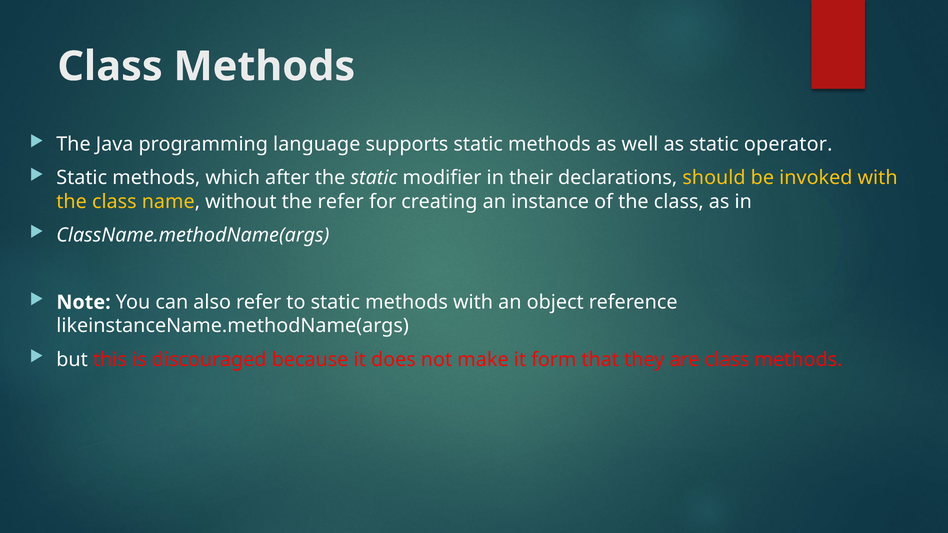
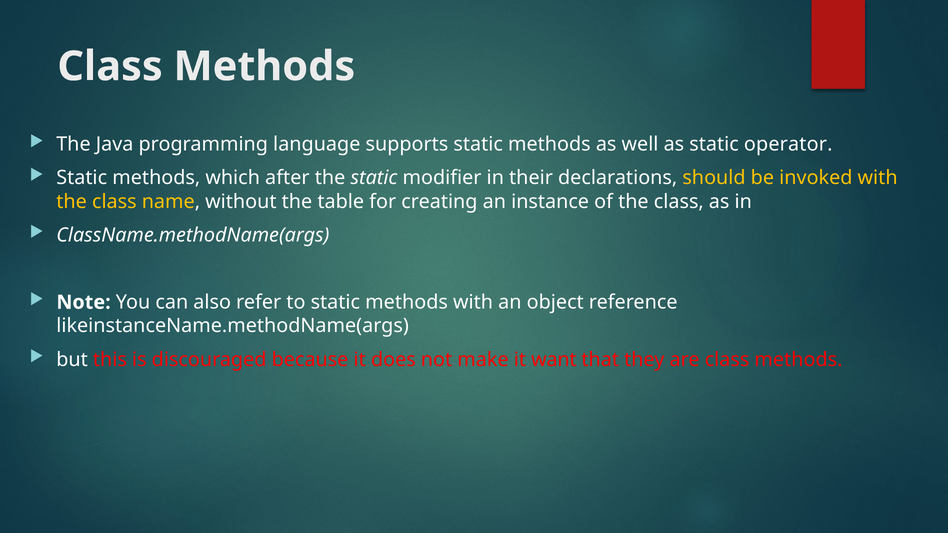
the refer: refer -> table
form: form -> want
